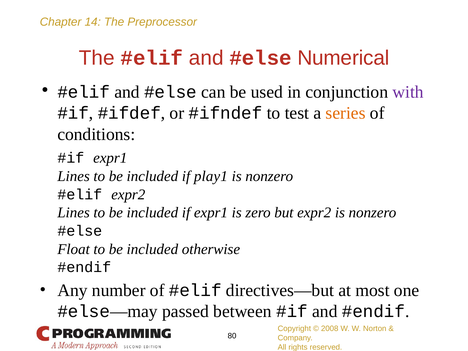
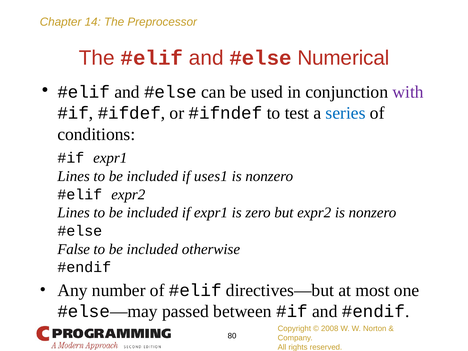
series colour: orange -> blue
play1: play1 -> uses1
Float: Float -> False
